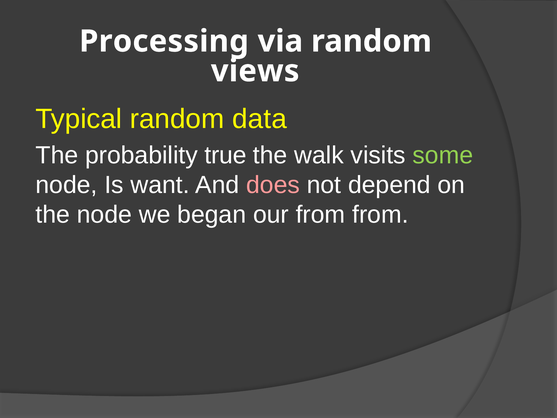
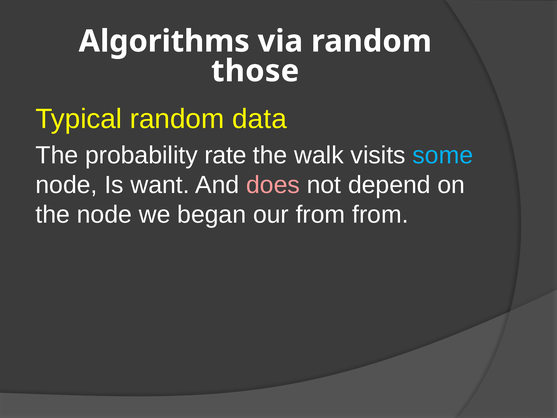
Processing: Processing -> Algorithms
views: views -> those
true: true -> rate
some colour: light green -> light blue
